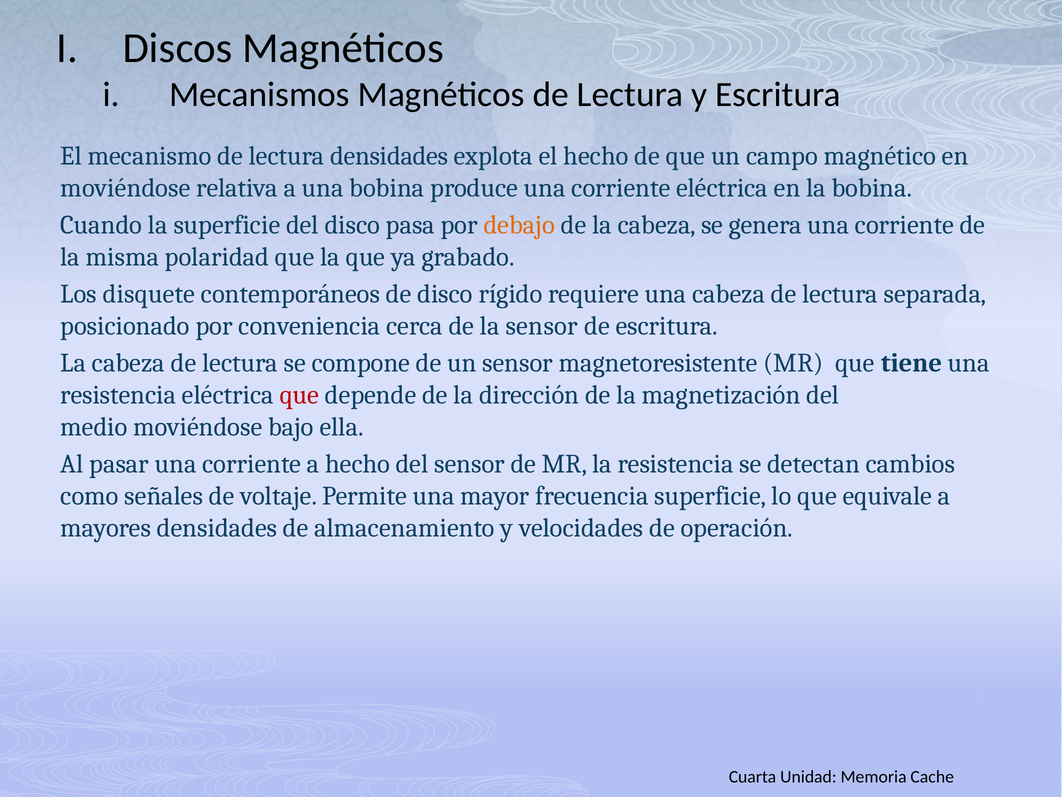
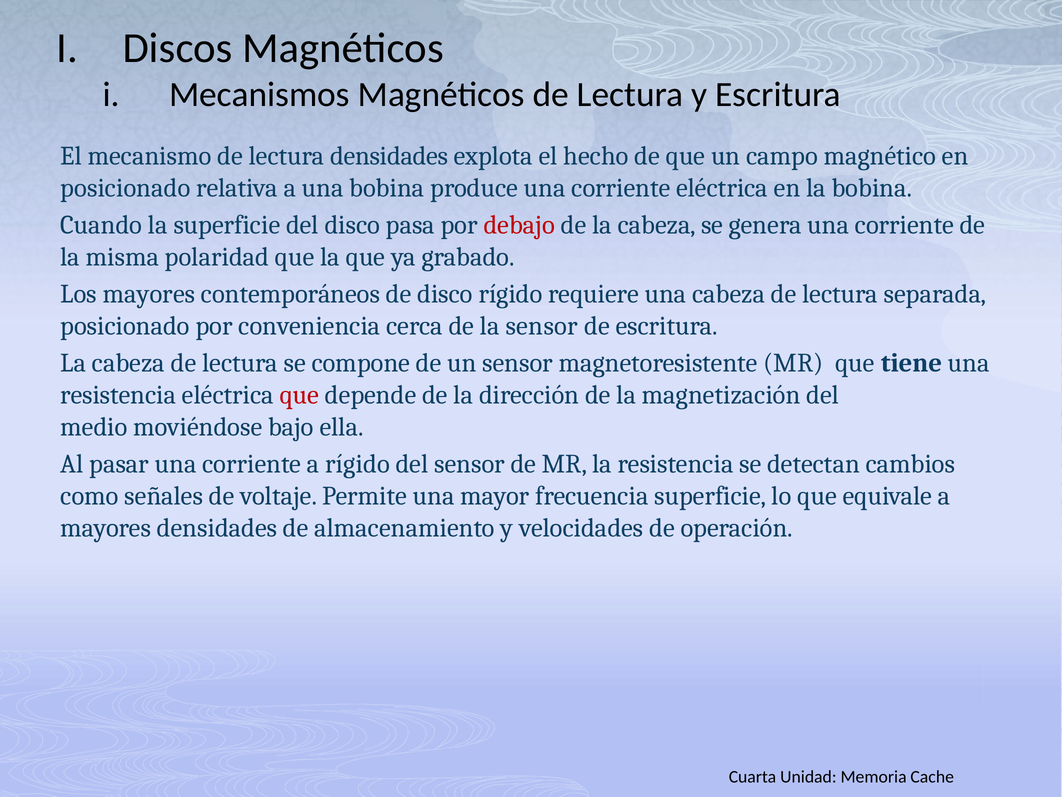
moviéndose at (125, 188): moviéndose -> posicionado
debajo colour: orange -> red
Los disquete: disquete -> mayores
a hecho: hecho -> rígido
